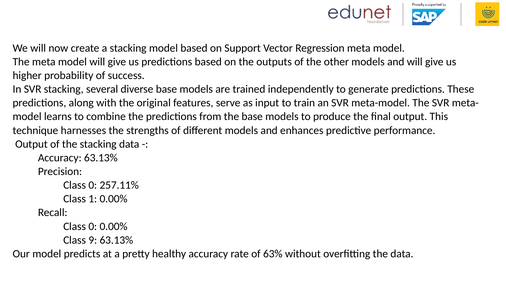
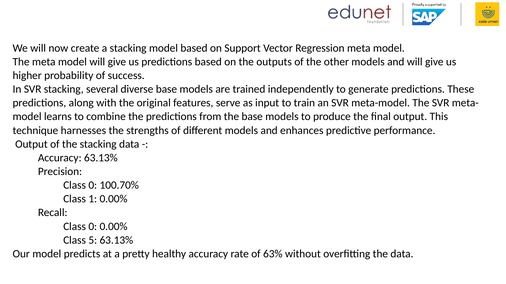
257.11%: 257.11% -> 100.70%
9: 9 -> 5
